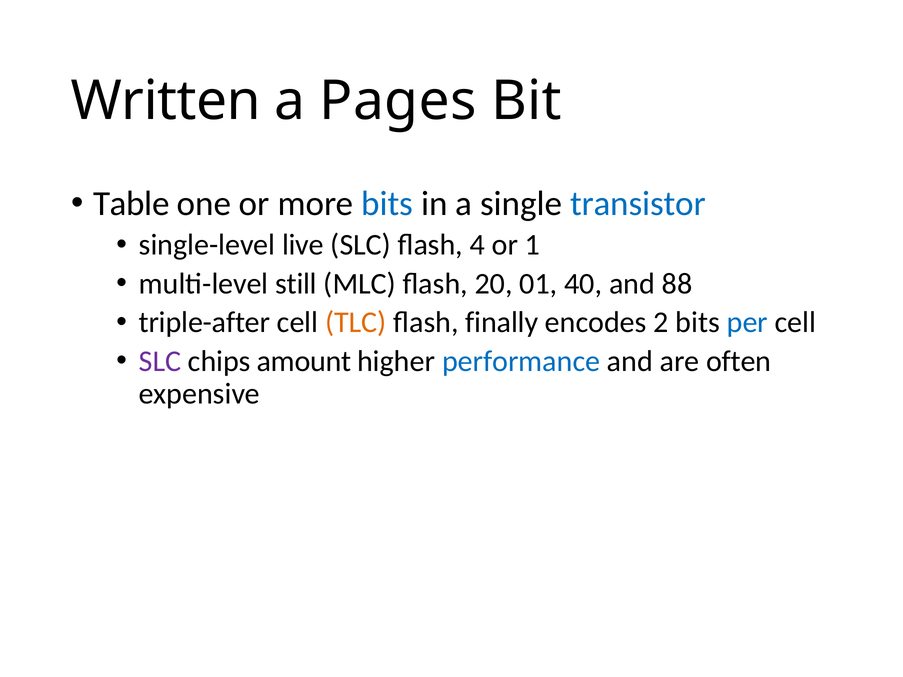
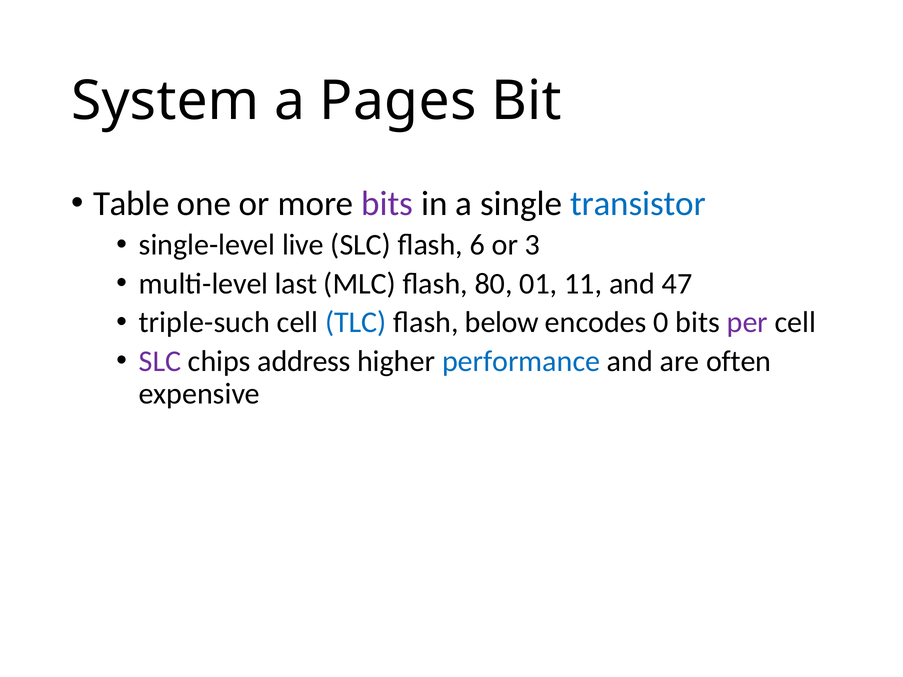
Written: Written -> System
bits at (387, 204) colour: blue -> purple
4: 4 -> 6
1: 1 -> 3
still: still -> last
20: 20 -> 80
40: 40 -> 11
88: 88 -> 47
triple-after: triple-after -> triple-such
TLC colour: orange -> blue
finally: finally -> below
2: 2 -> 0
per colour: blue -> purple
amount: amount -> address
